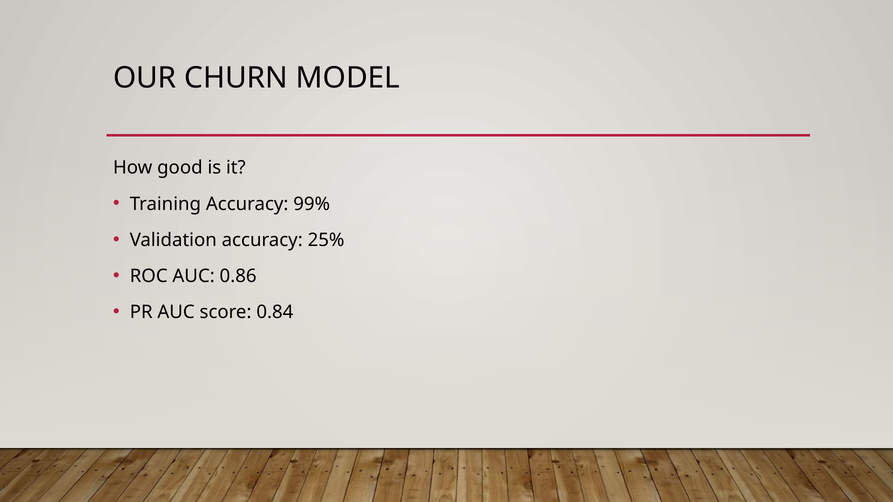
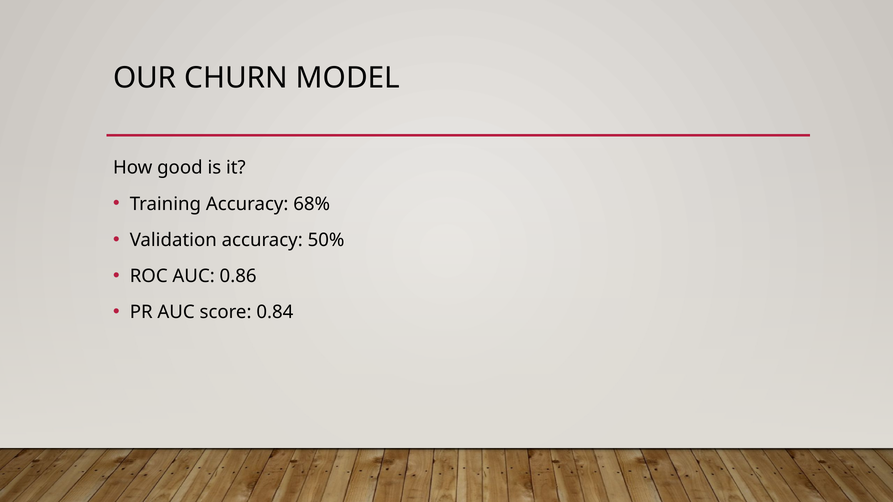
99%: 99% -> 68%
25%: 25% -> 50%
